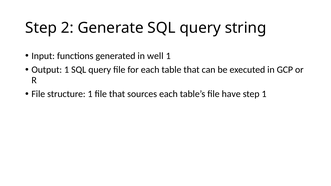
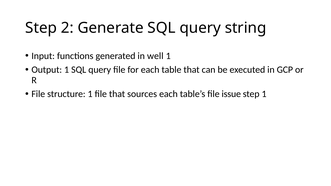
have: have -> issue
